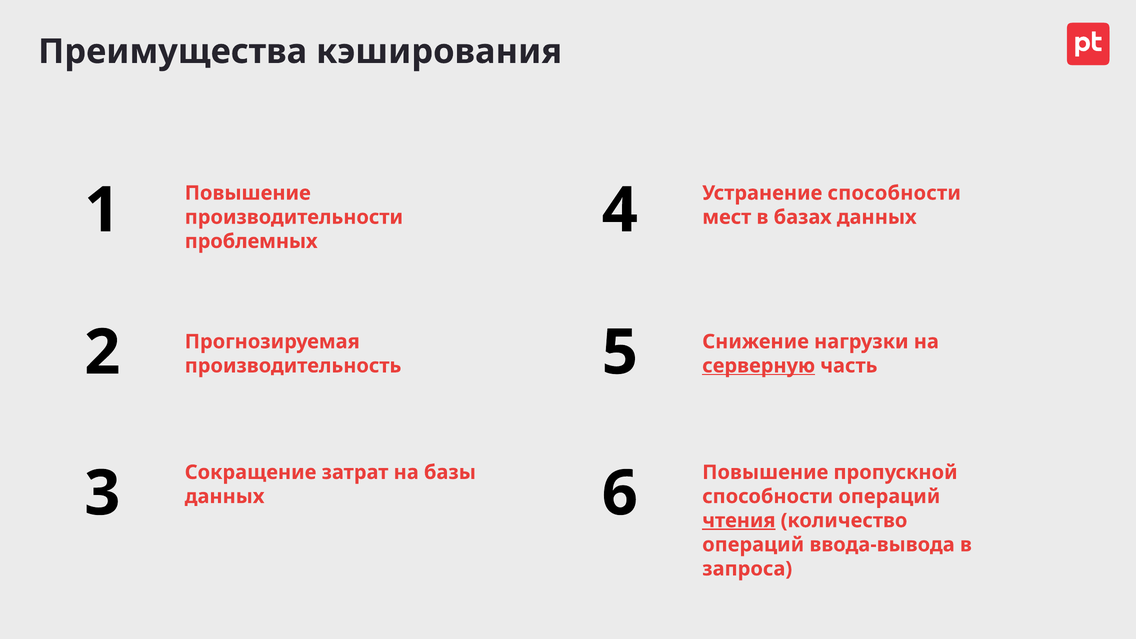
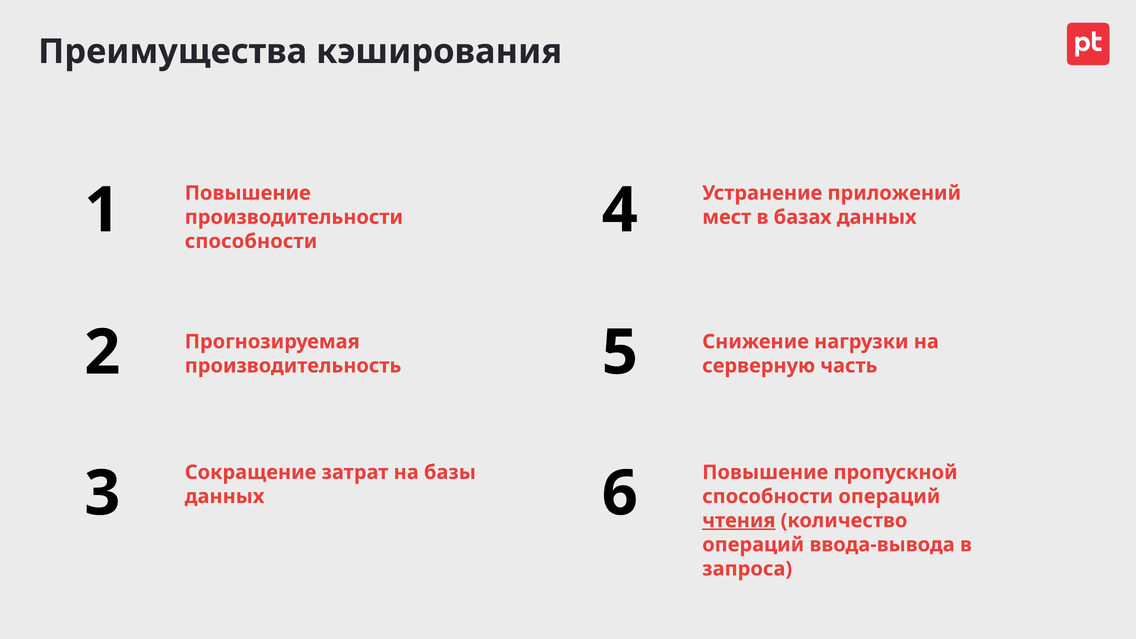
Устранение способности: способности -> приложений
проблемных at (251, 241): проблемных -> способности
серверную underline: present -> none
